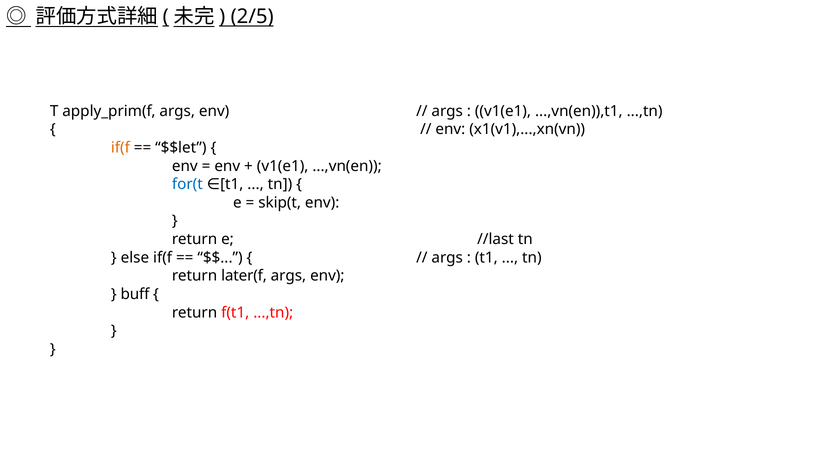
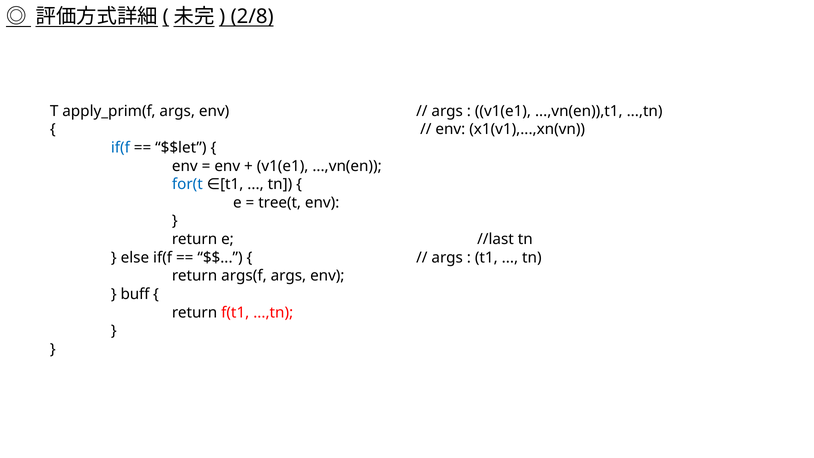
2/5: 2/5 -> 2/8
if(f at (120, 148) colour: orange -> blue
skip(t: skip(t -> tree(t
later(f: later(f -> args(f
